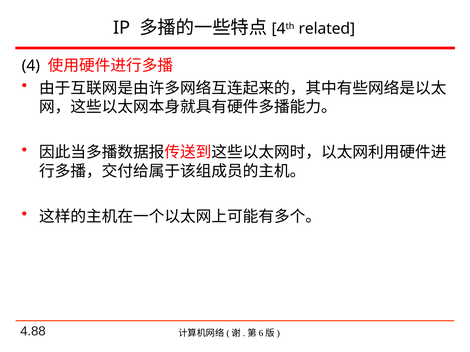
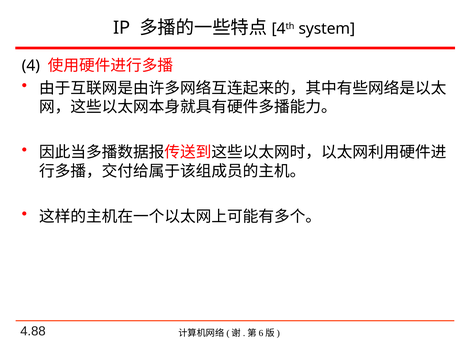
related: related -> system
